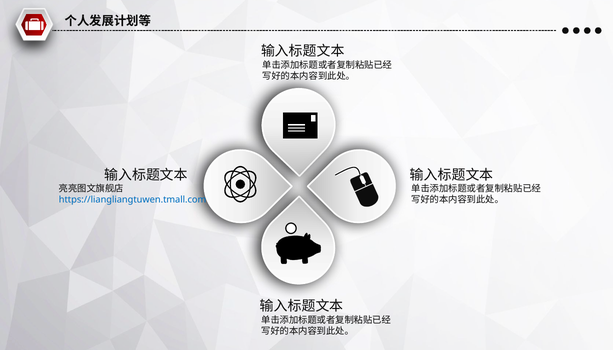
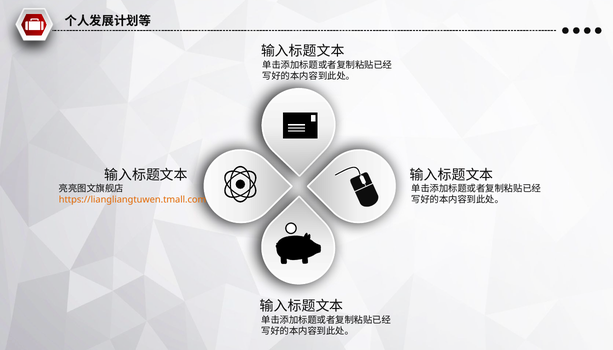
https://liangliangtuwen.tmall.com colour: blue -> orange
